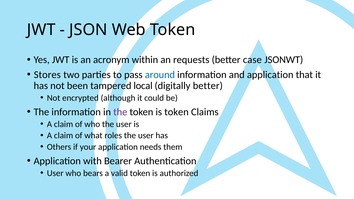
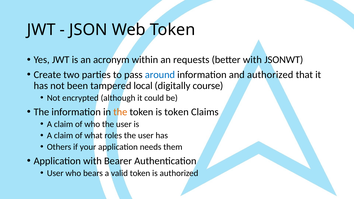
better case: case -> with
Stores: Stores -> Create
and application: application -> authorized
digitally better: better -> course
the at (120, 112) colour: purple -> orange
